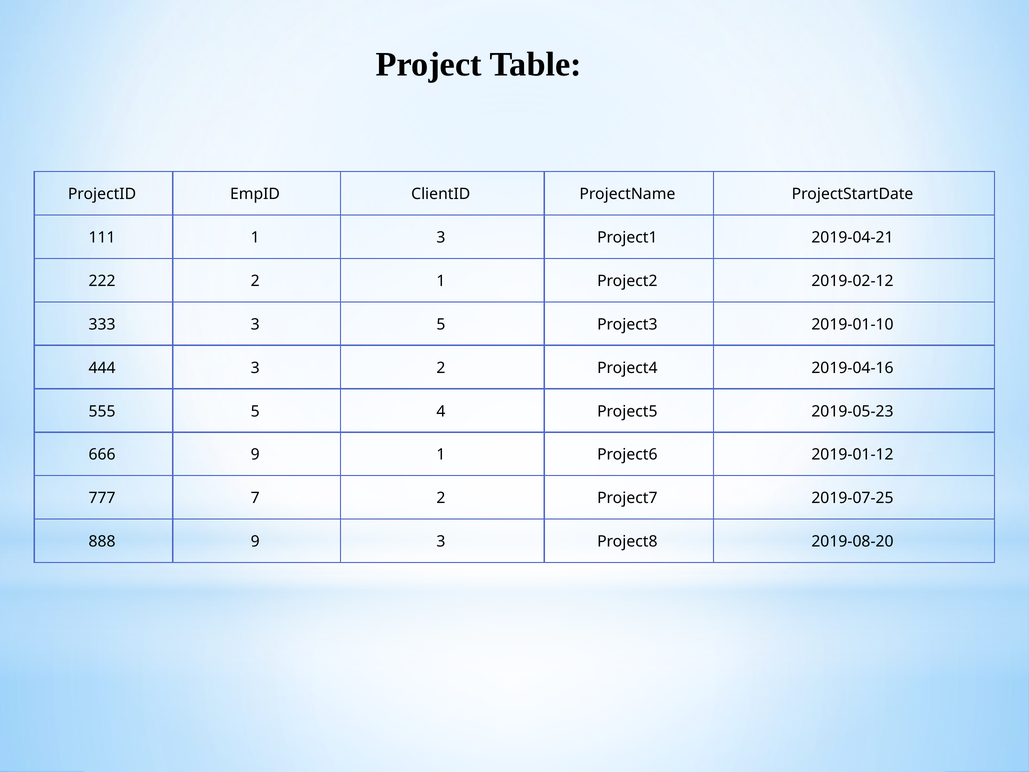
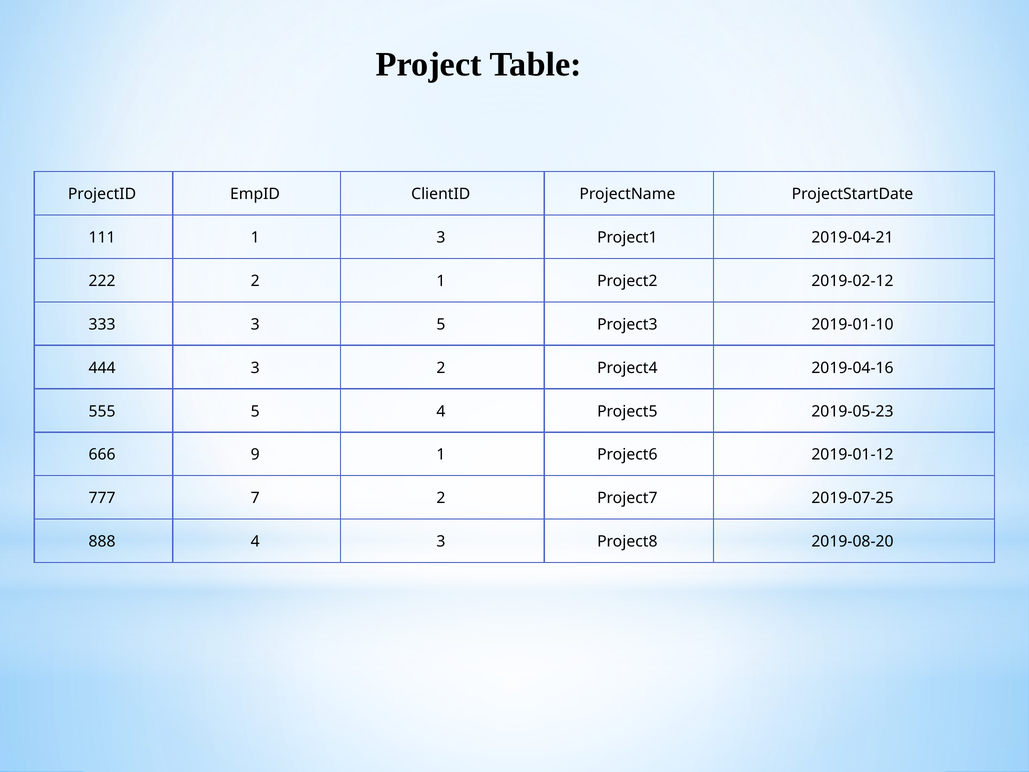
888 9: 9 -> 4
